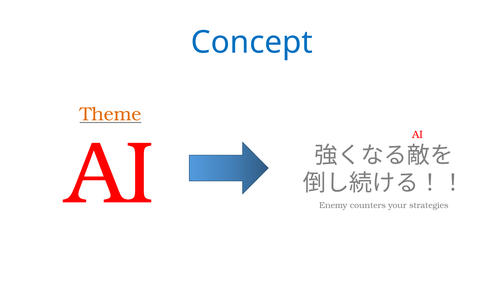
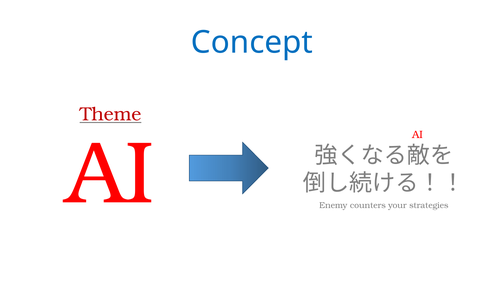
Theme colour: orange -> red
